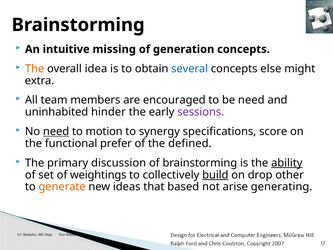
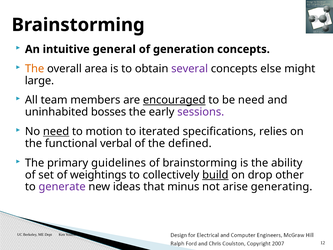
missing: missing -> general
idea: idea -> area
several colour: blue -> purple
extra: extra -> large
encouraged underline: none -> present
hinder: hinder -> bosses
synergy: synergy -> iterated
score: score -> relies
prefer: prefer -> verbal
discussion: discussion -> guidelines
ability underline: present -> none
generate colour: orange -> purple
based: based -> minus
